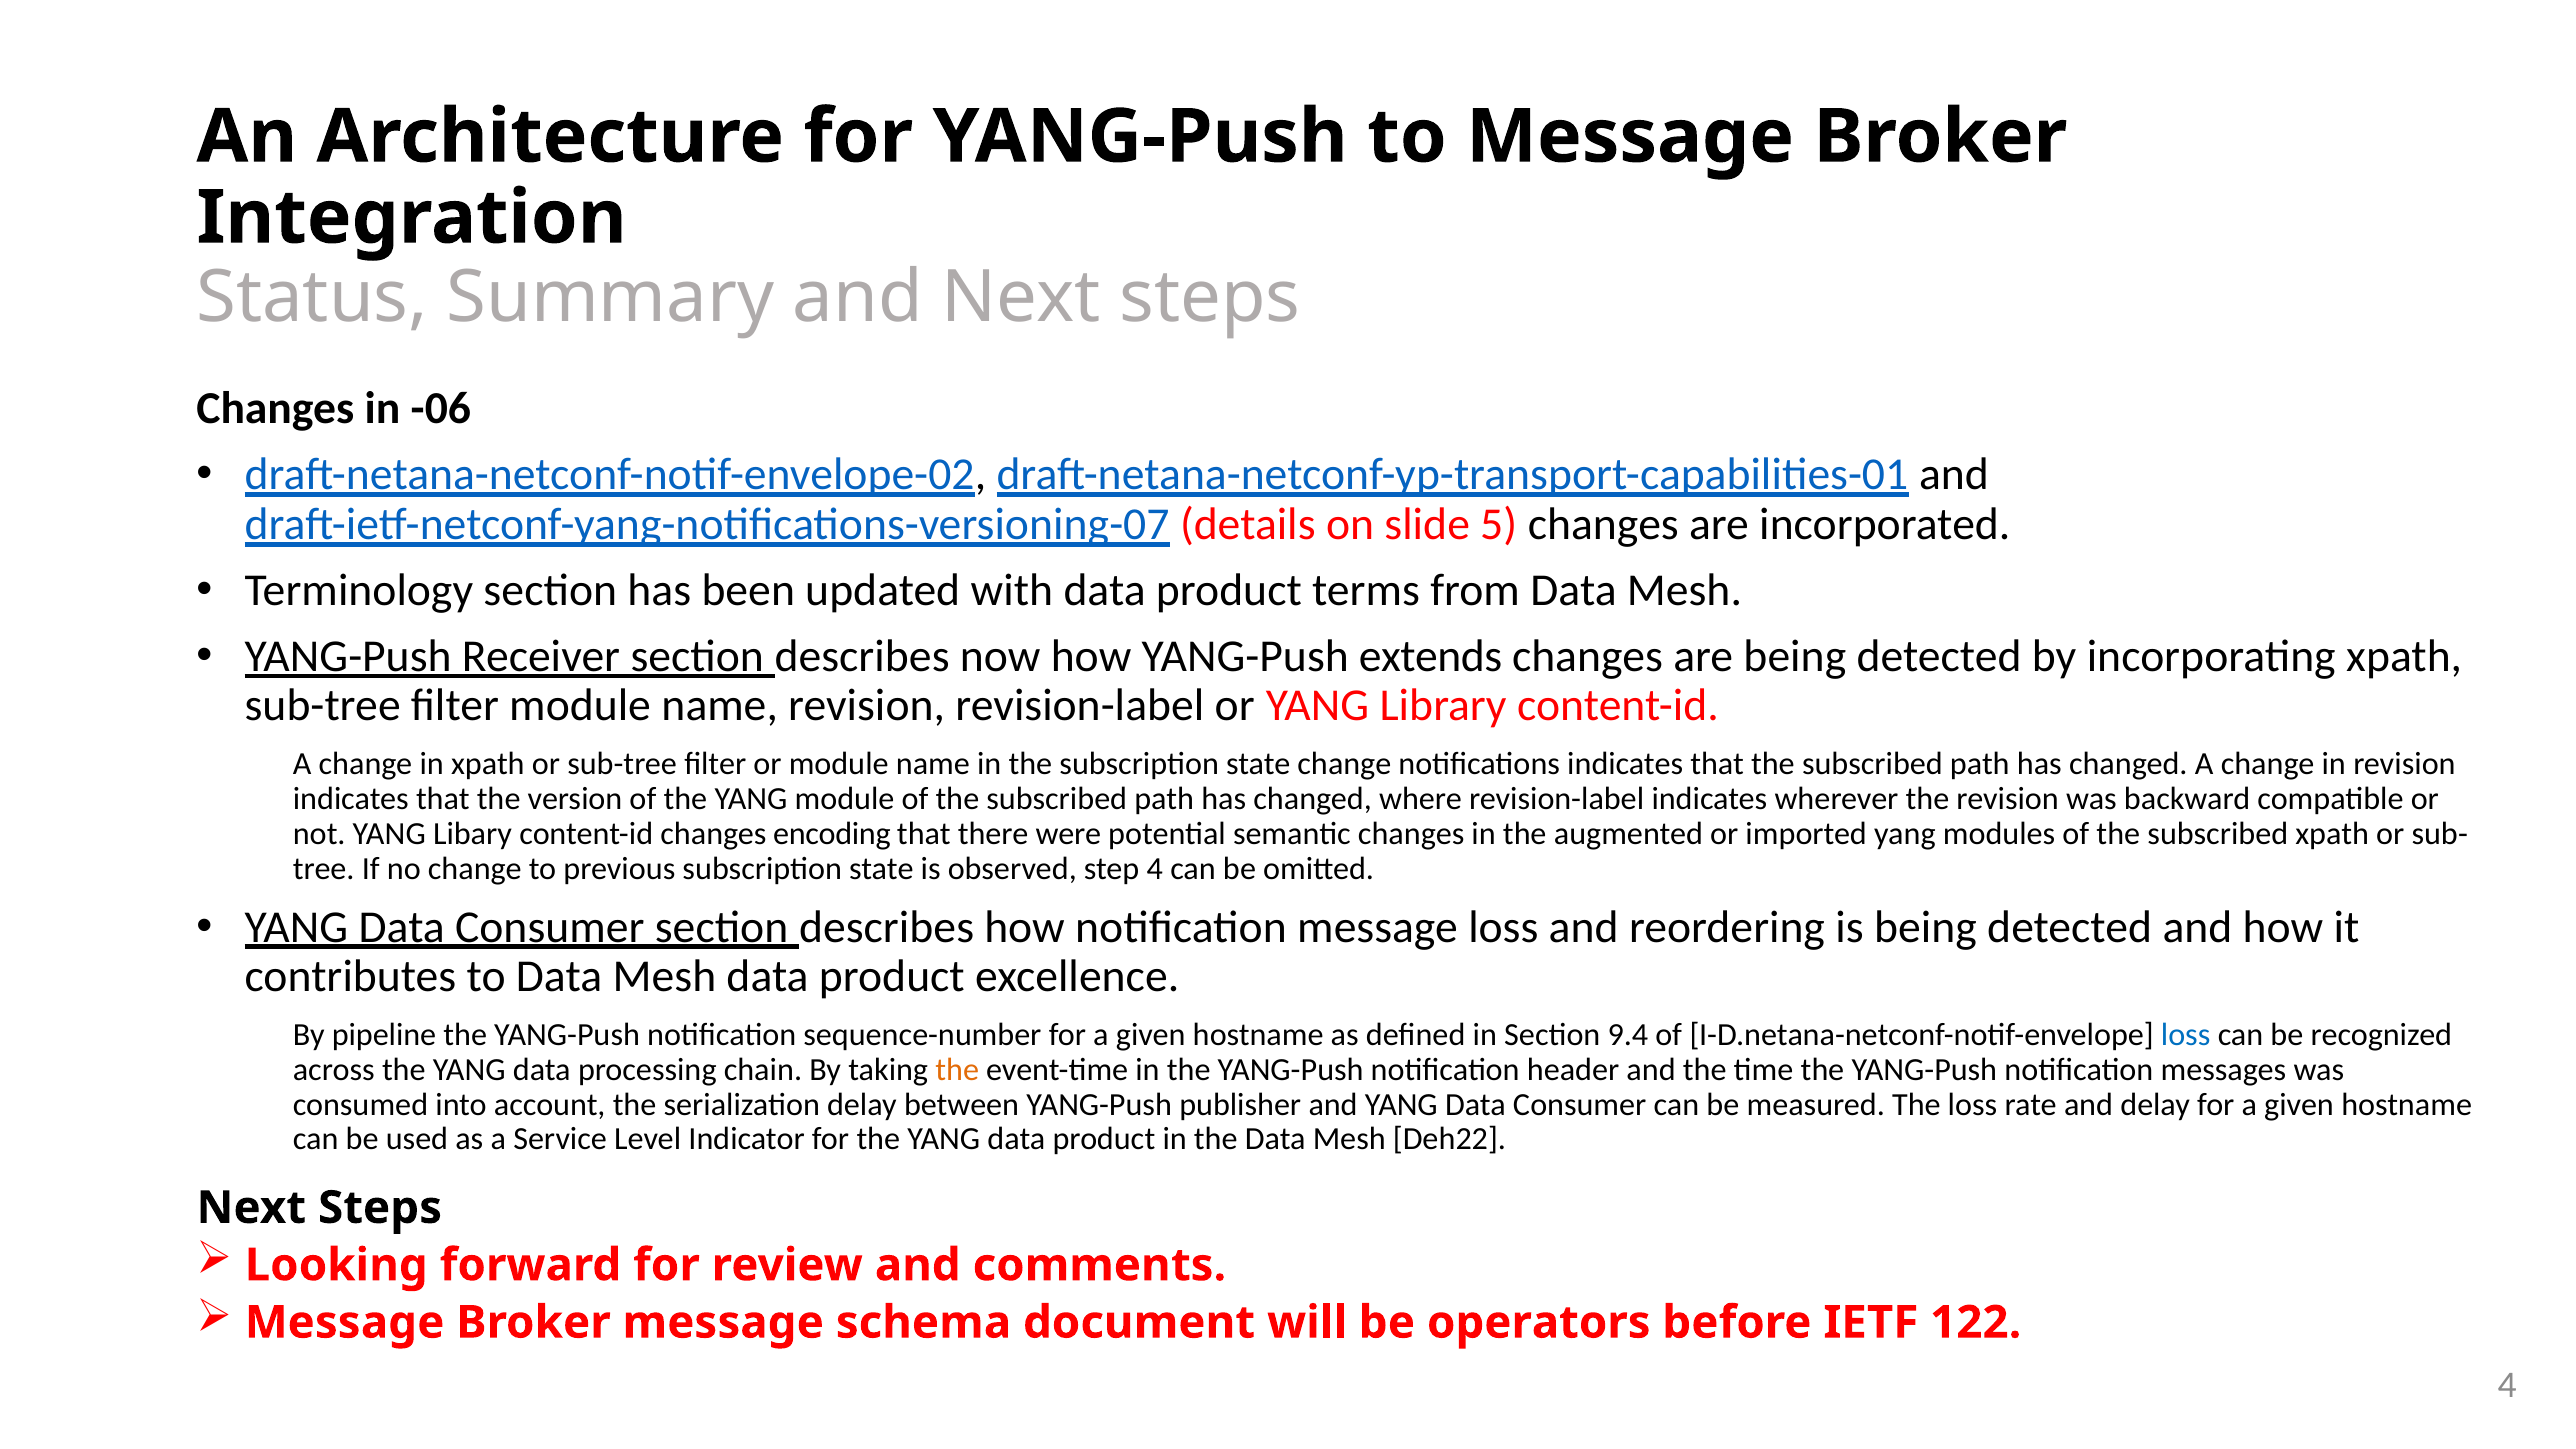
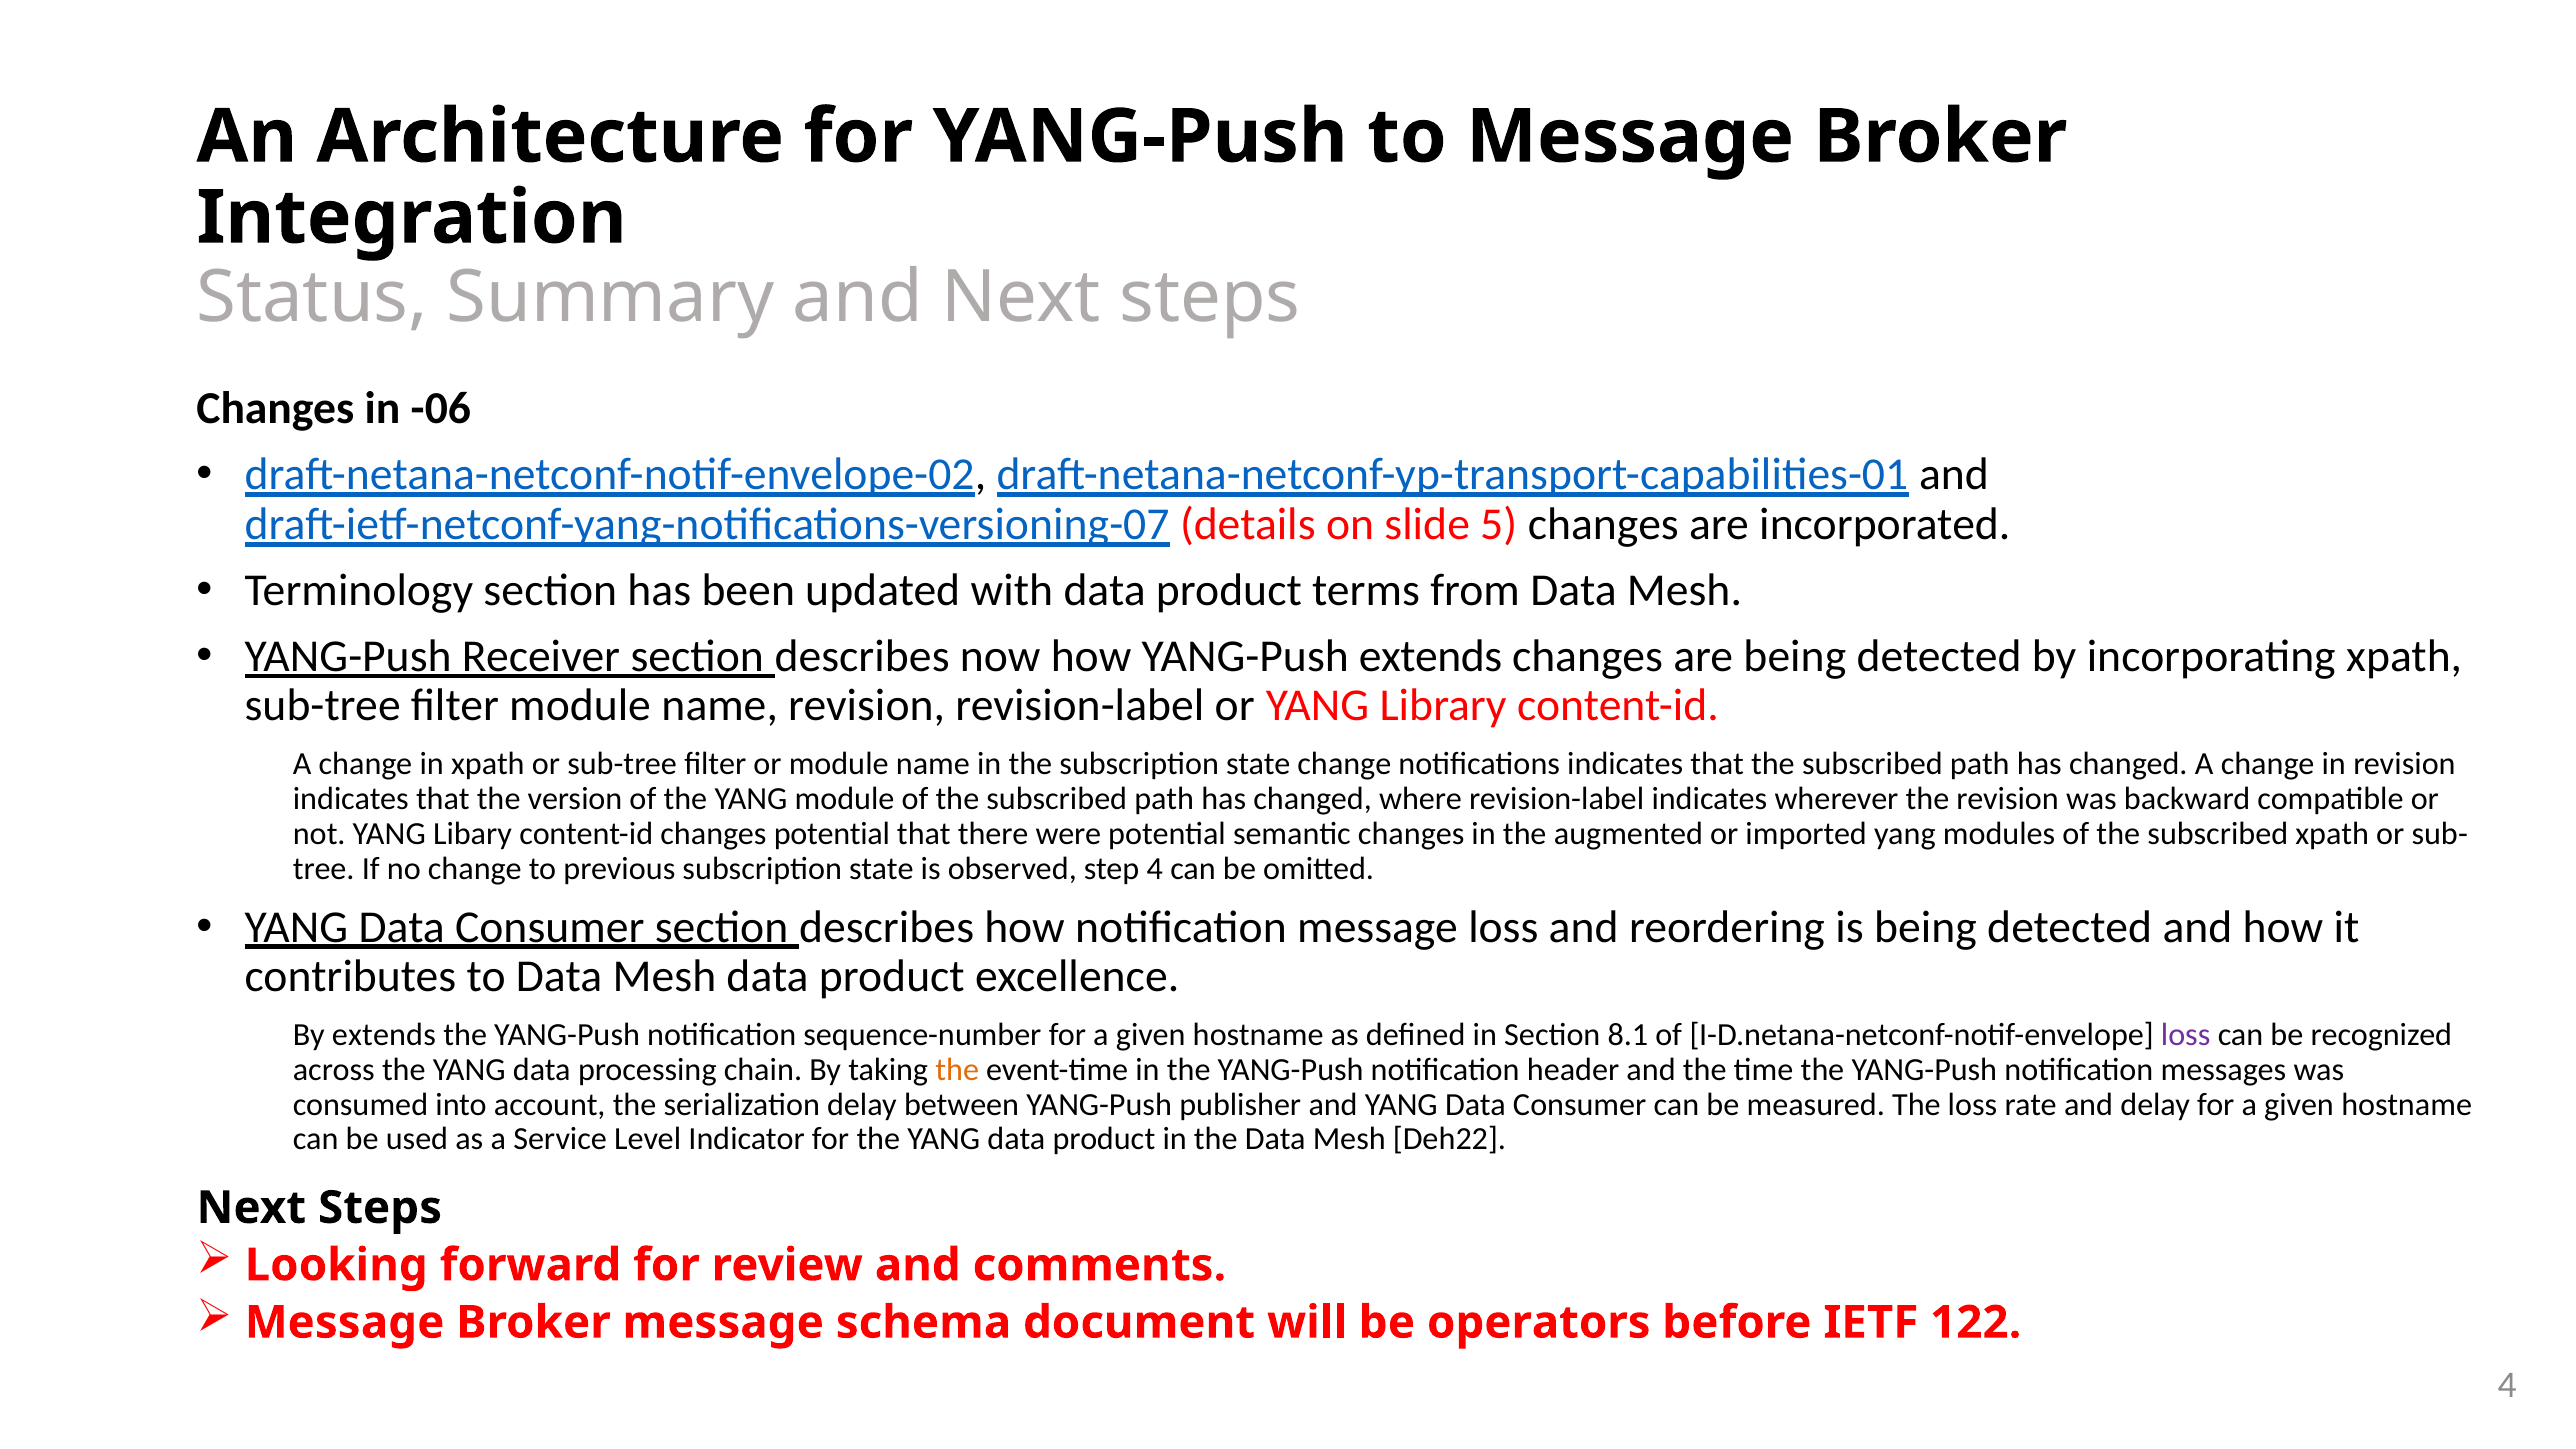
changes encoding: encoding -> potential
By pipeline: pipeline -> extends
9.4: 9.4 -> 8.1
loss at (2186, 1035) colour: blue -> purple
